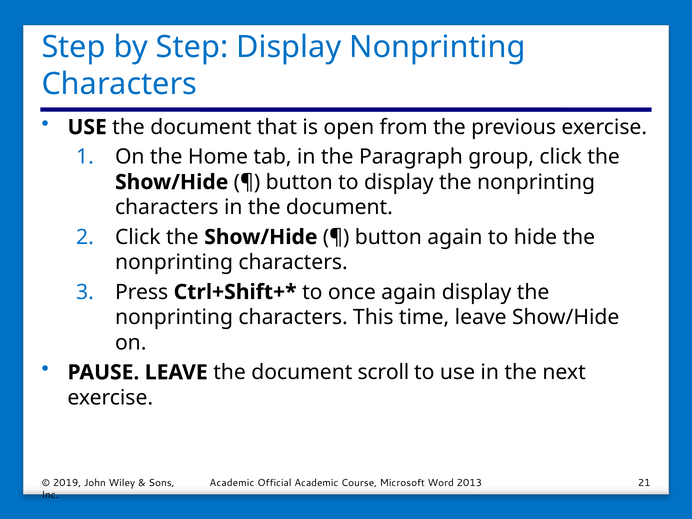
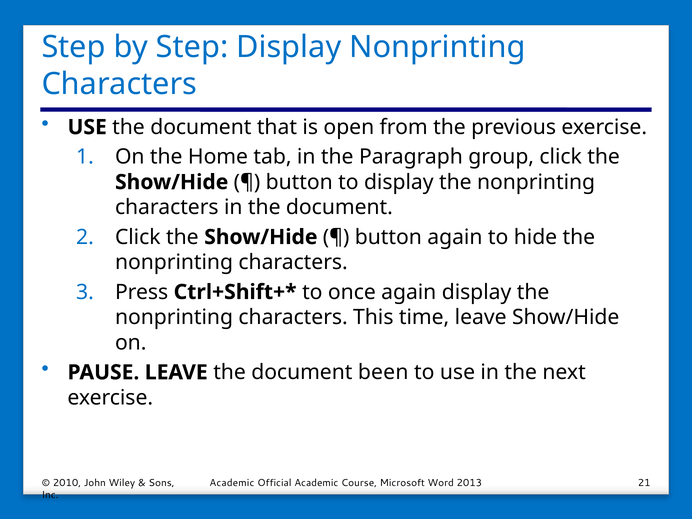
scroll: scroll -> been
2019: 2019 -> 2010
